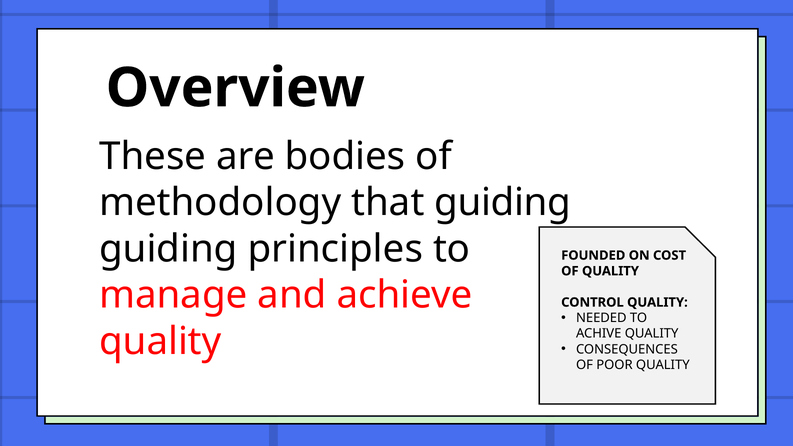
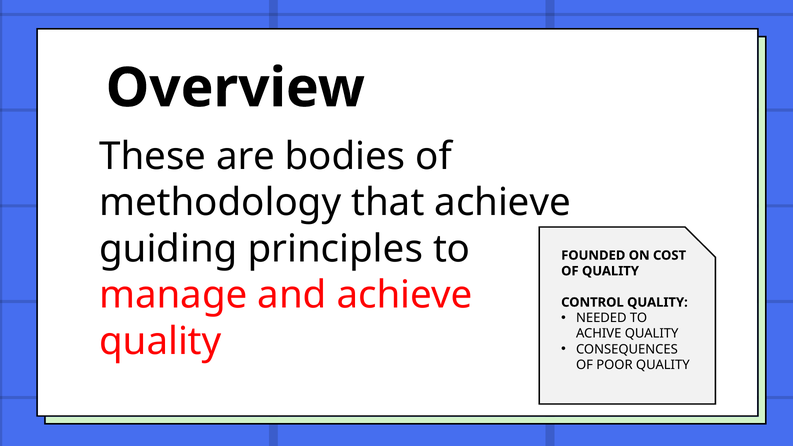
that guiding: guiding -> achieve
